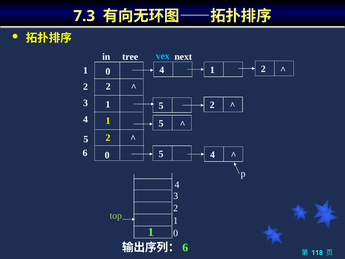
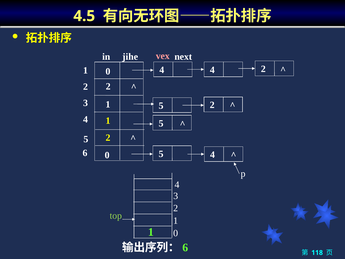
7.3: 7.3 -> 4.5
vex colour: light blue -> pink
tree: tree -> jihe
1 at (212, 70): 1 -> 4
